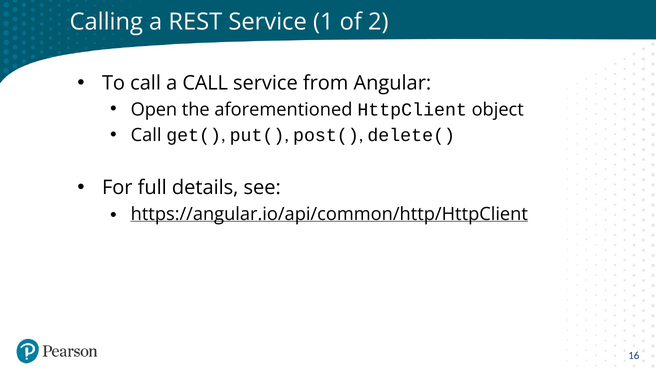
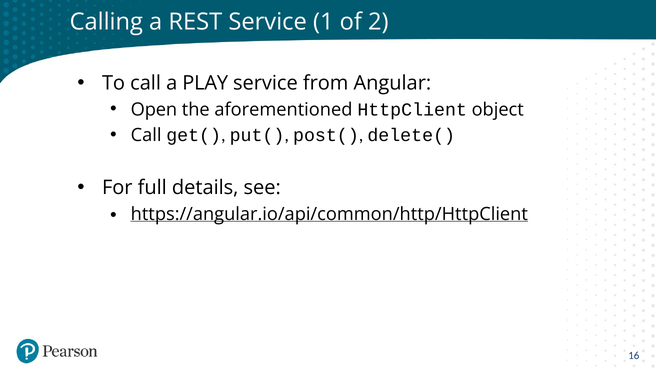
a CALL: CALL -> PLAY
